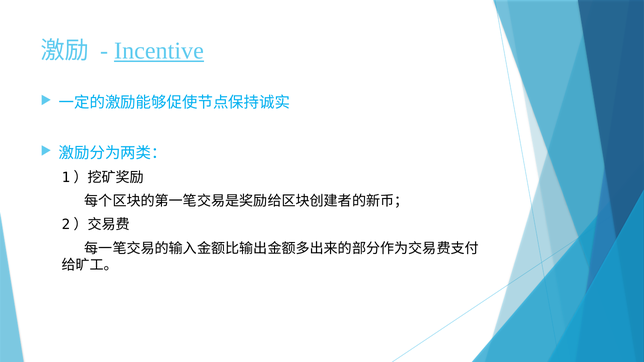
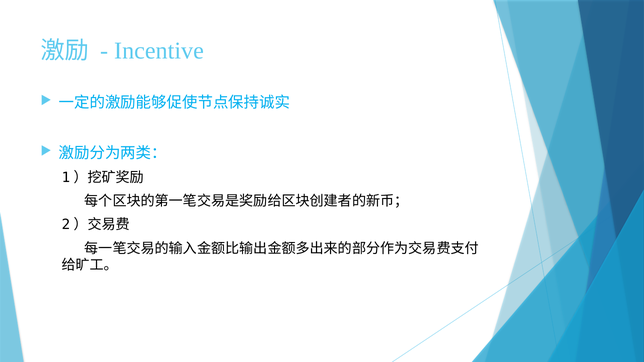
Incentive underline: present -> none
